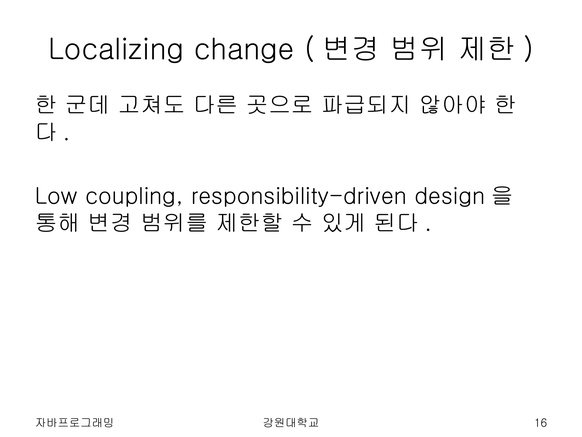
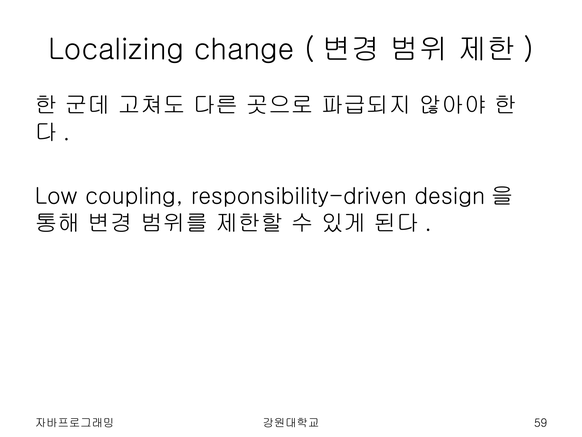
16: 16 -> 59
